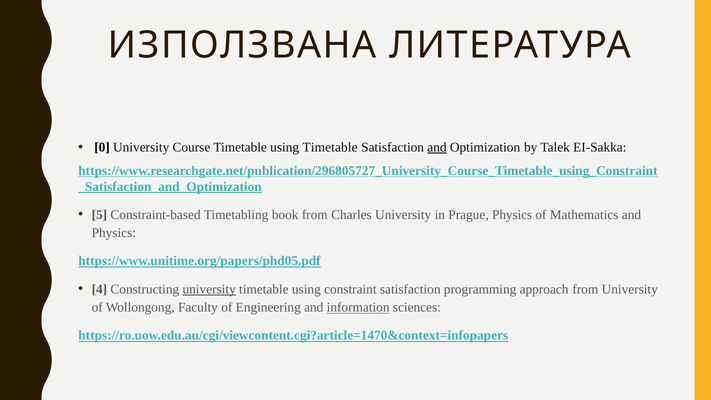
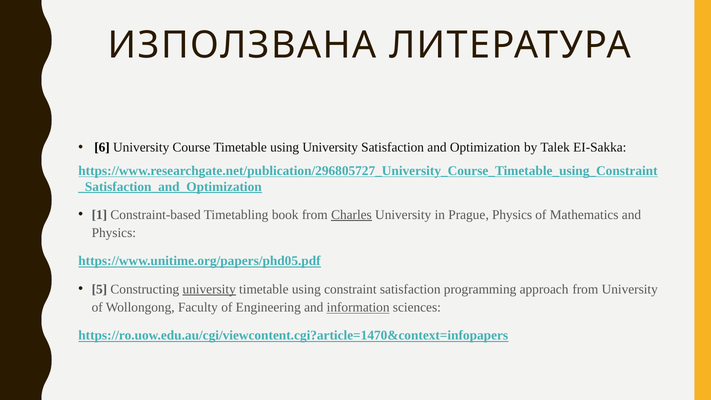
0: 0 -> 6
using Timetable: Timetable -> University
and at (437, 147) underline: present -> none
5: 5 -> 1
Charles underline: none -> present
4: 4 -> 5
